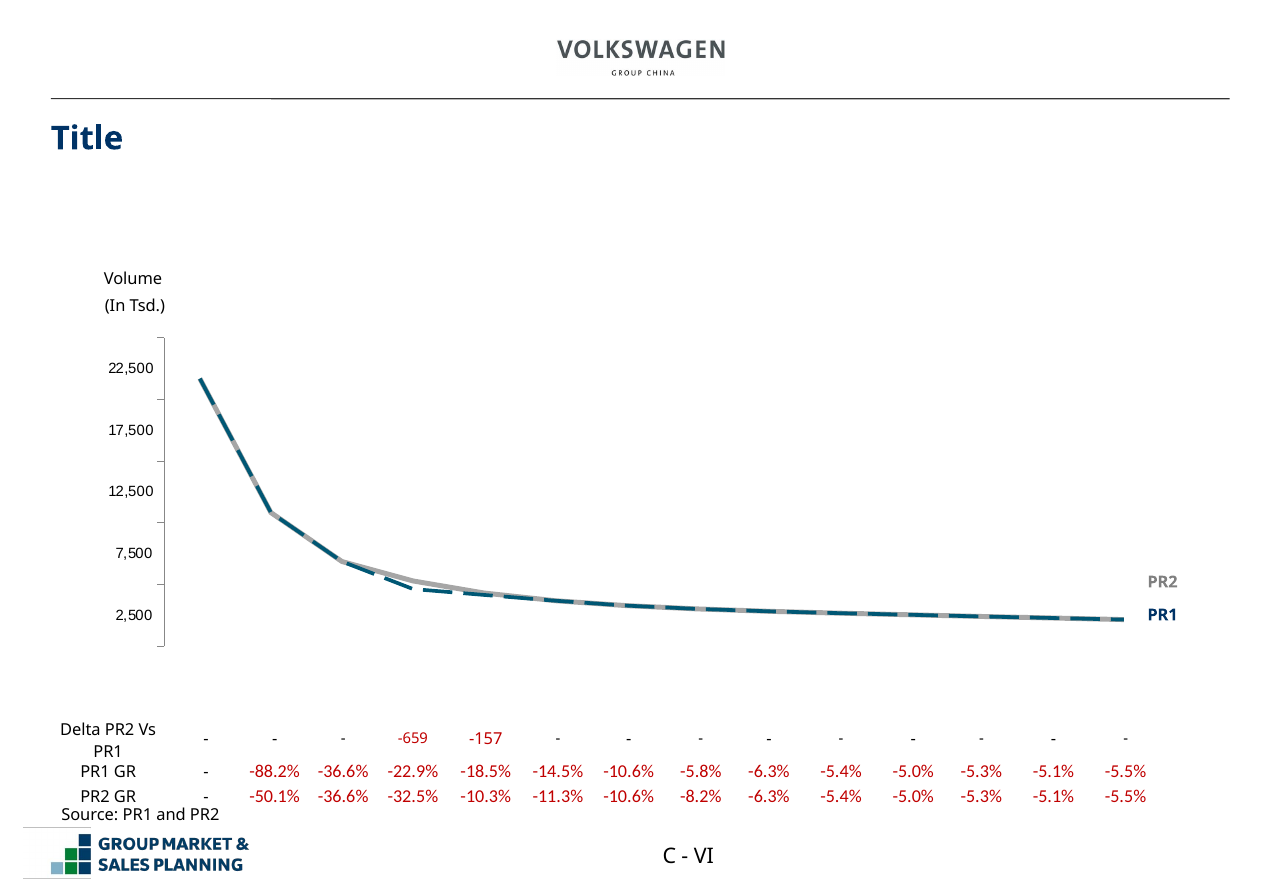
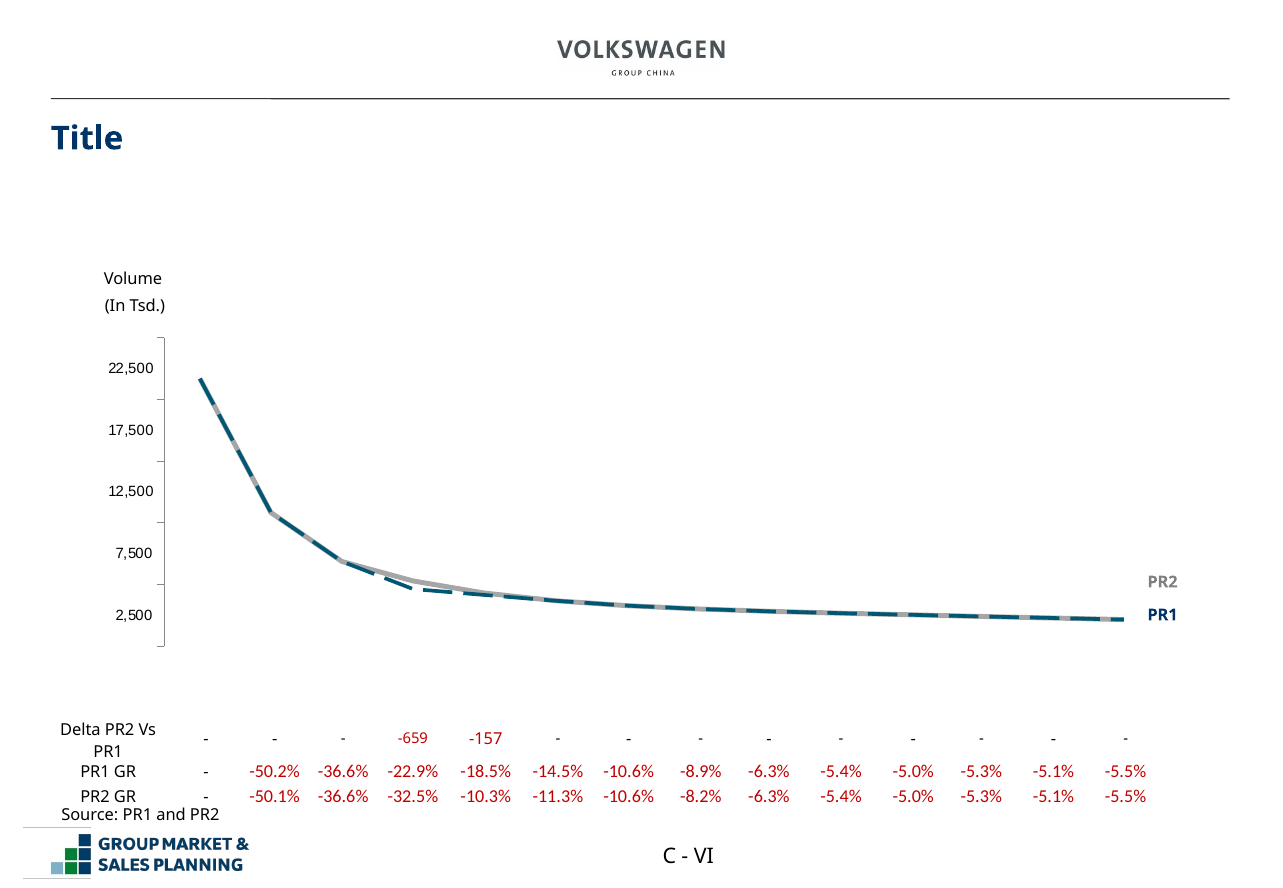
-88.2%: -88.2% -> -50.2%
-5.8%: -5.8% -> -8.9%
